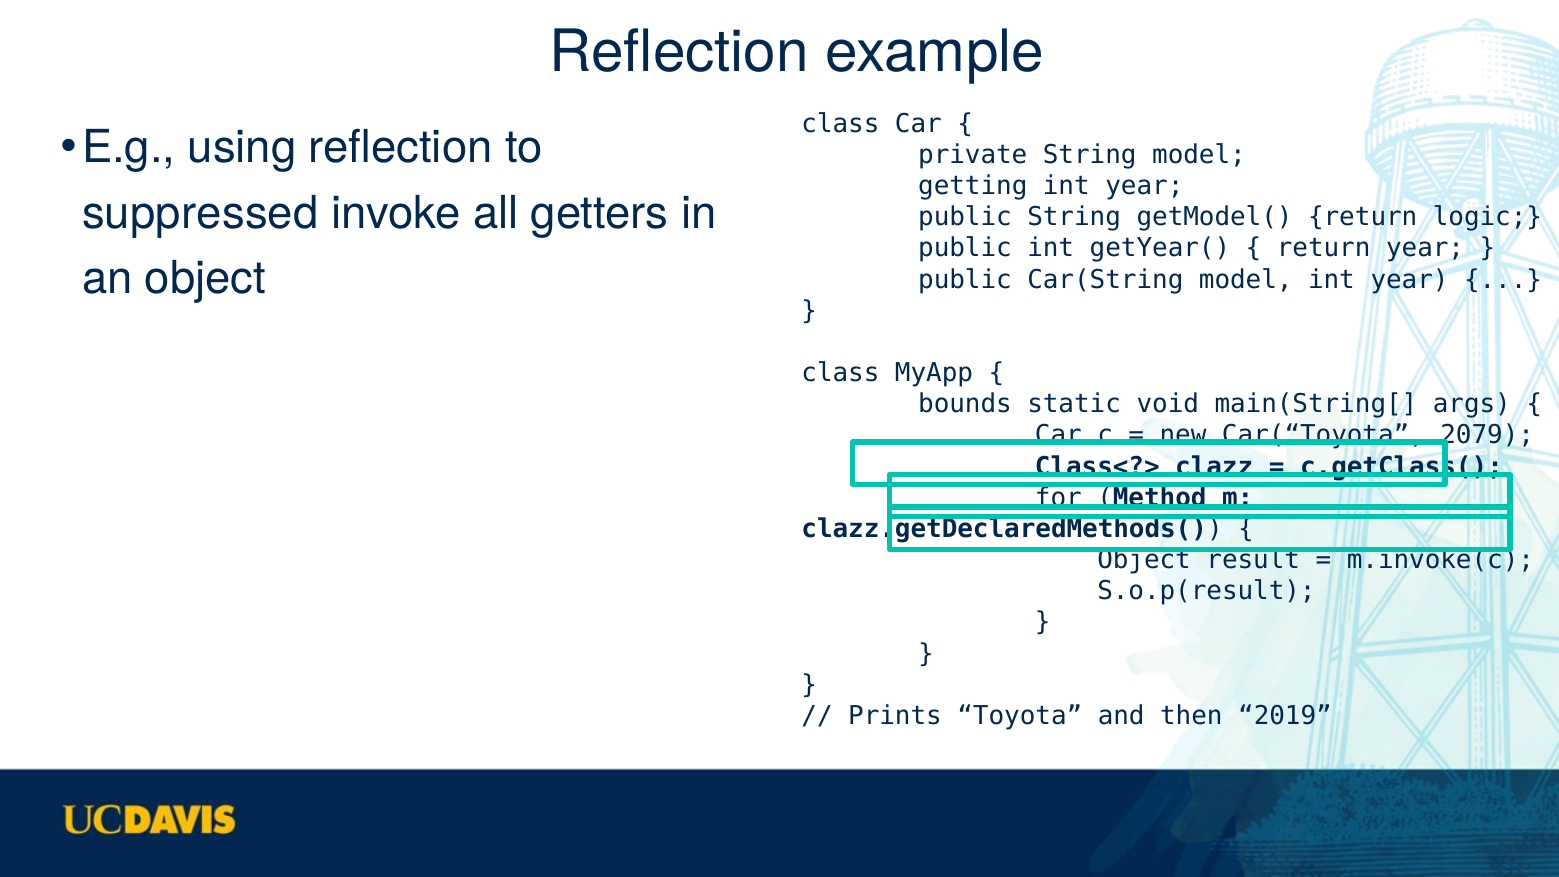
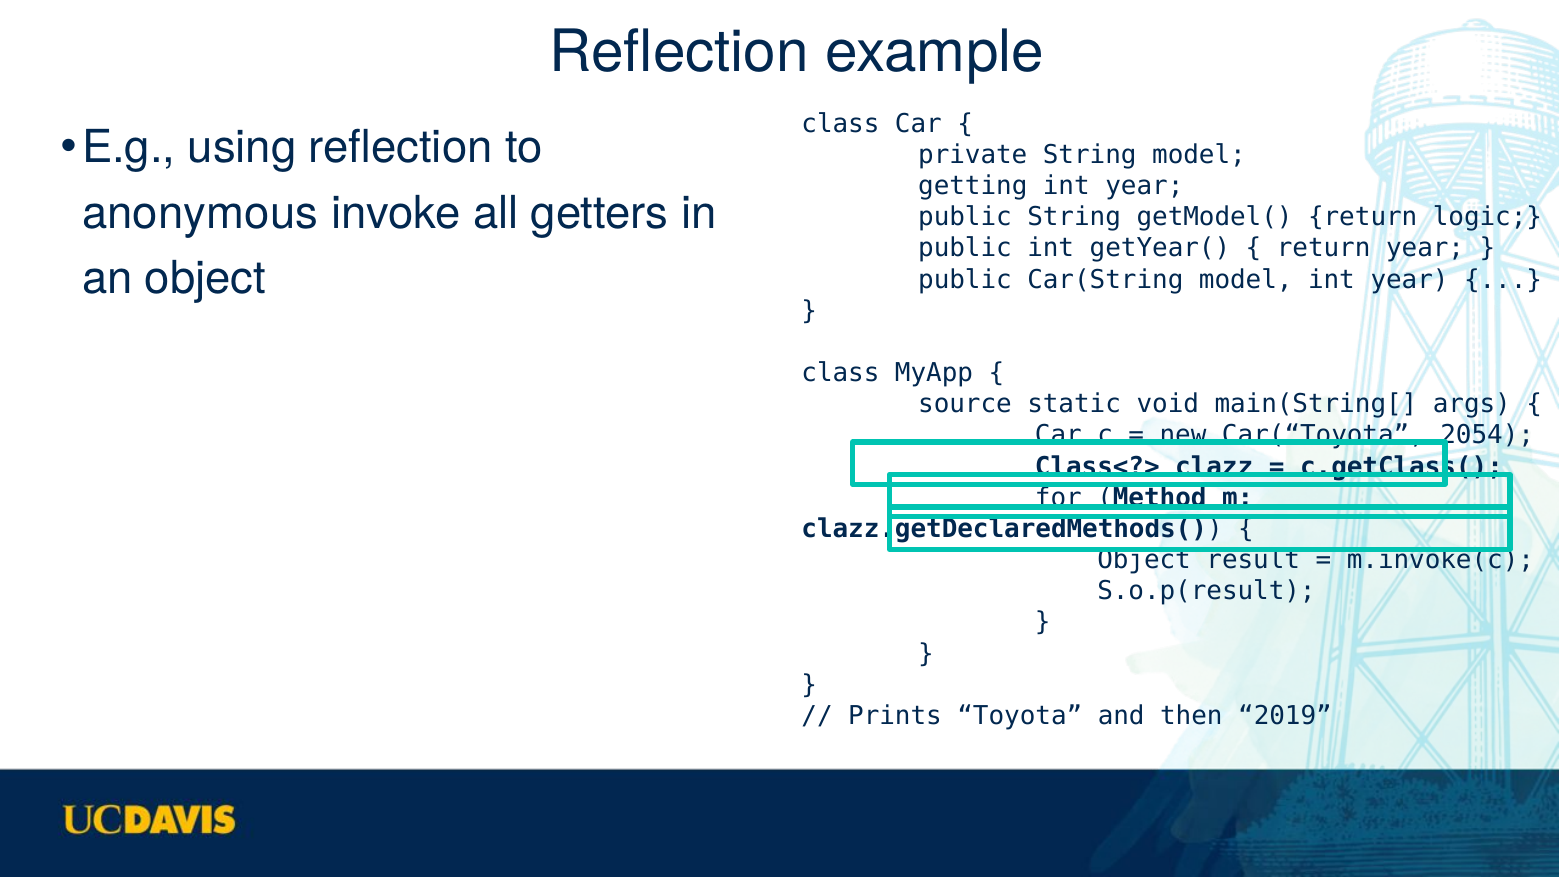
suppressed: suppressed -> anonymous
bounds: bounds -> source
2079: 2079 -> 2054
